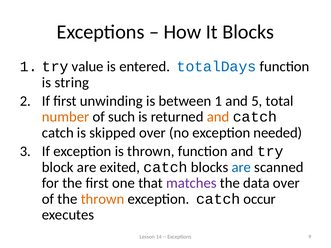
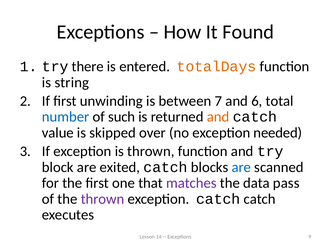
It Blocks: Blocks -> Found
value: value -> there
totalDays colour: blue -> orange
between 1: 1 -> 7
5: 5 -> 6
number colour: orange -> blue
catch at (58, 133): catch -> value
data over: over -> pass
thrown at (103, 199) colour: orange -> purple
catch occur: occur -> catch
